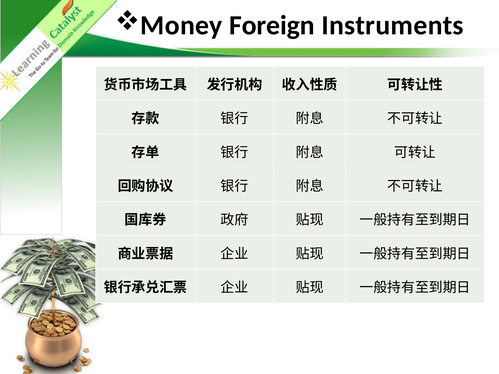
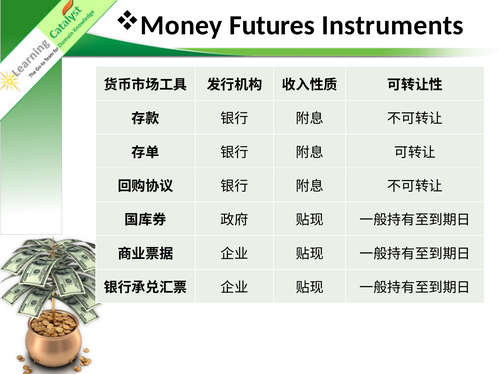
Foreign: Foreign -> Futures
